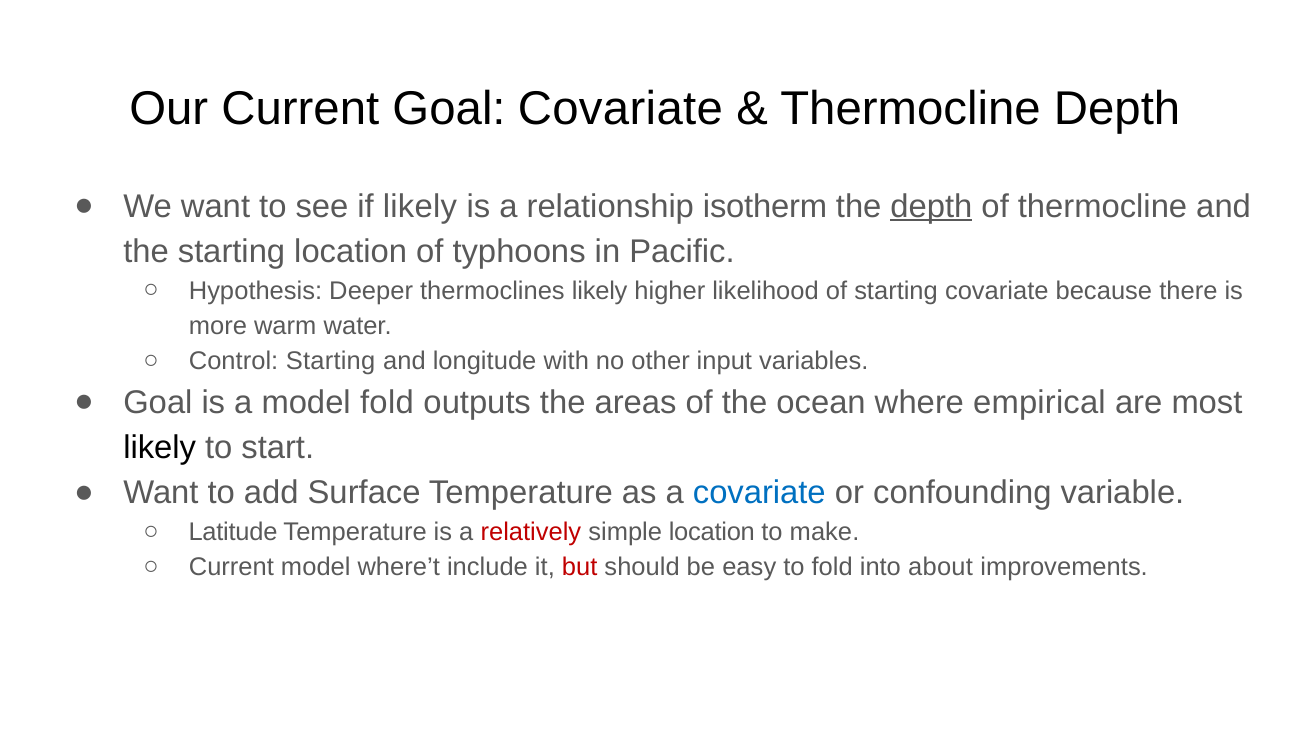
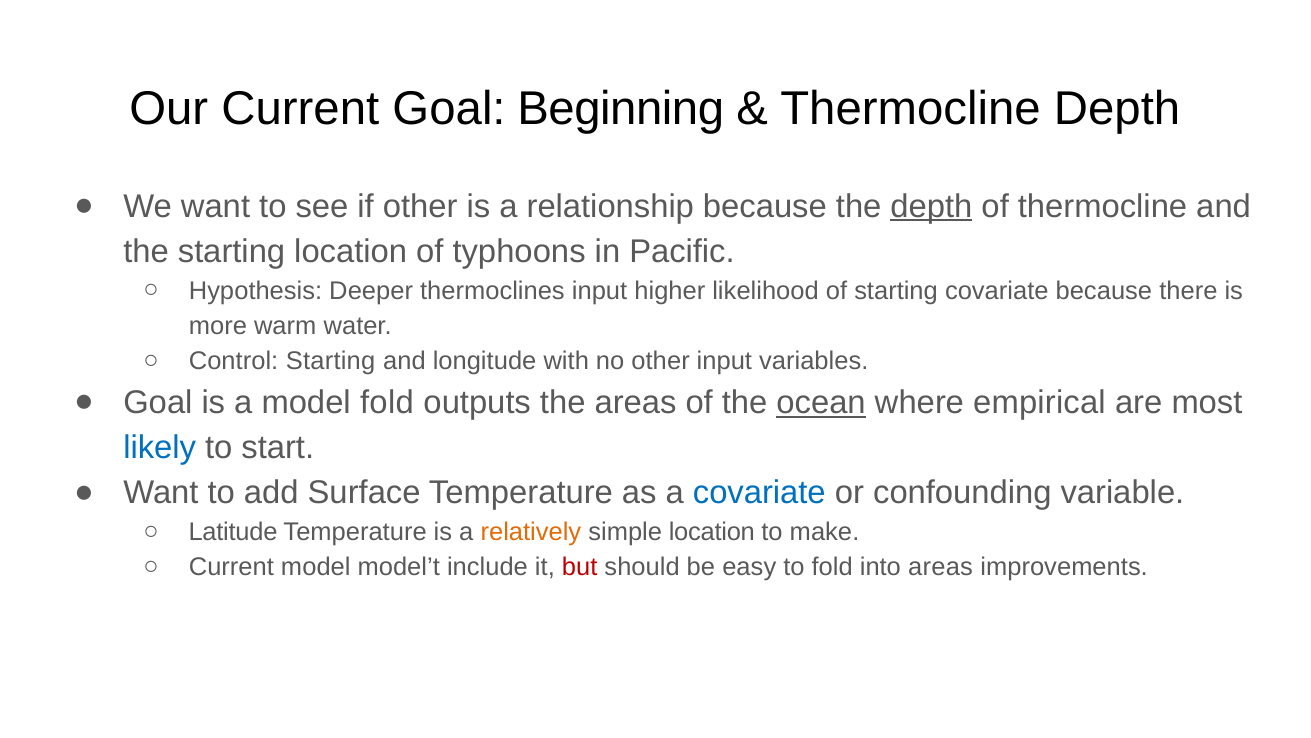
Goal Covariate: Covariate -> Beginning
if likely: likely -> other
relationship isotherm: isotherm -> because
thermoclines likely: likely -> input
ocean underline: none -> present
likely at (160, 448) colour: black -> blue
relatively colour: red -> orange
where’t: where’t -> model’t
into about: about -> areas
